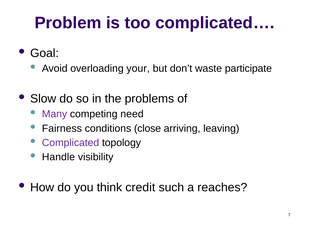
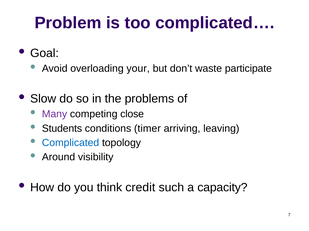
need: need -> close
Fairness: Fairness -> Students
close: close -> timer
Complicated colour: purple -> blue
Handle: Handle -> Around
reaches: reaches -> capacity
